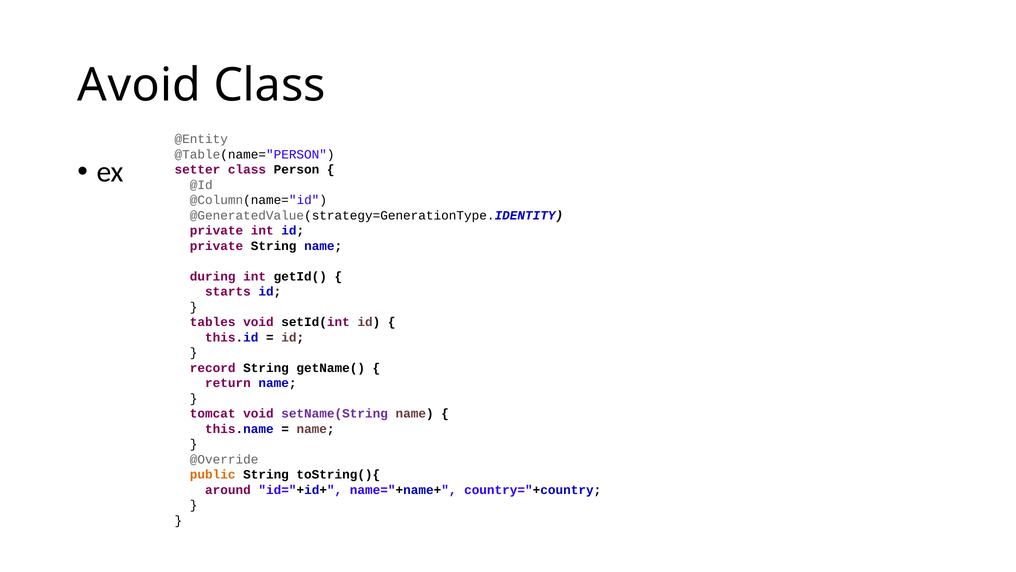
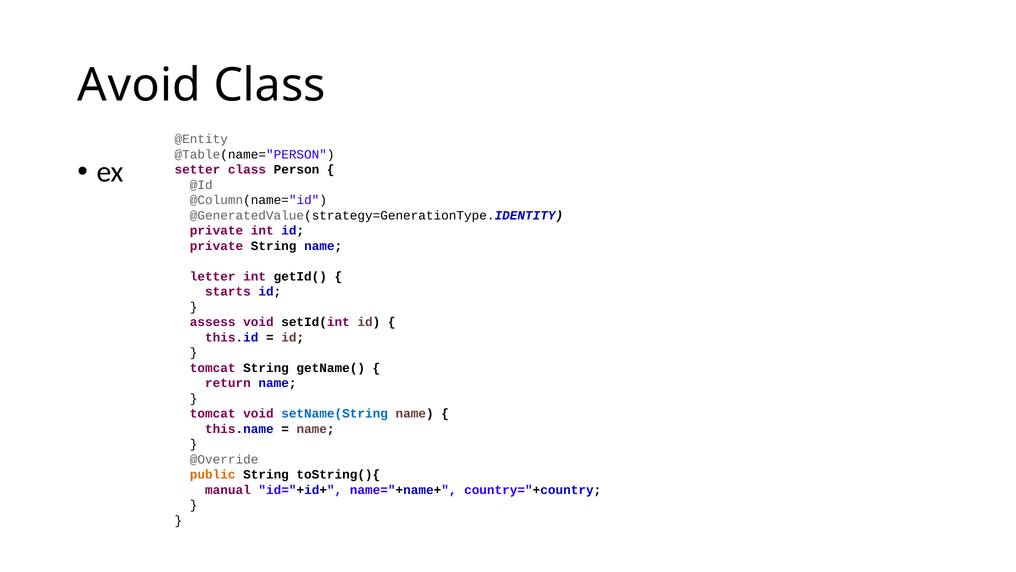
during: during -> letter
tables: tables -> assess
record at (213, 368): record -> tomcat
setName(String colour: purple -> blue
around: around -> manual
